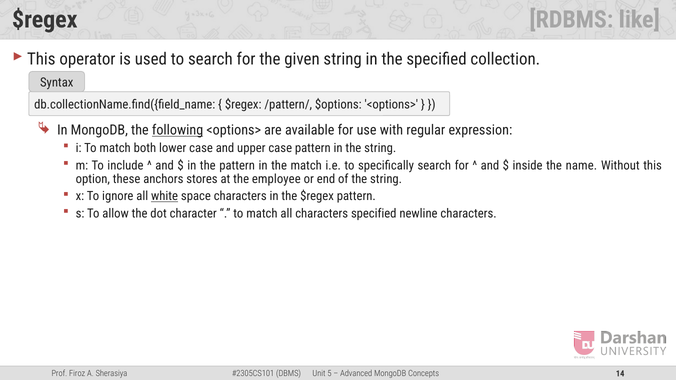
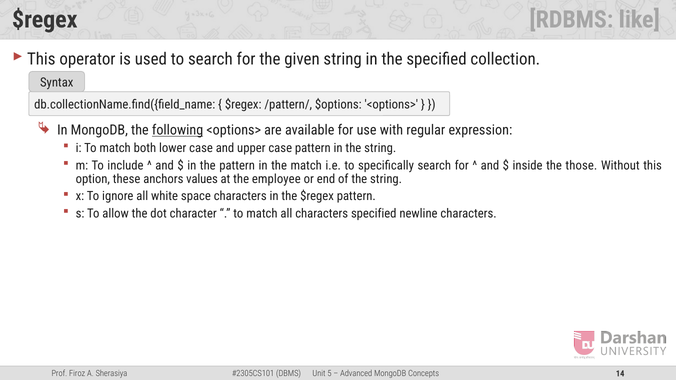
name: name -> those
stores: stores -> values
white underline: present -> none
